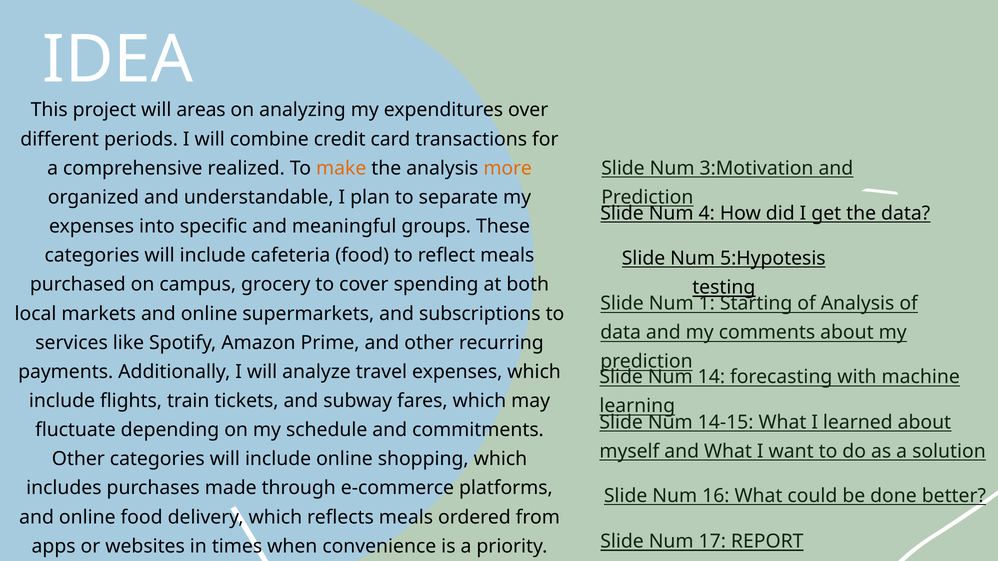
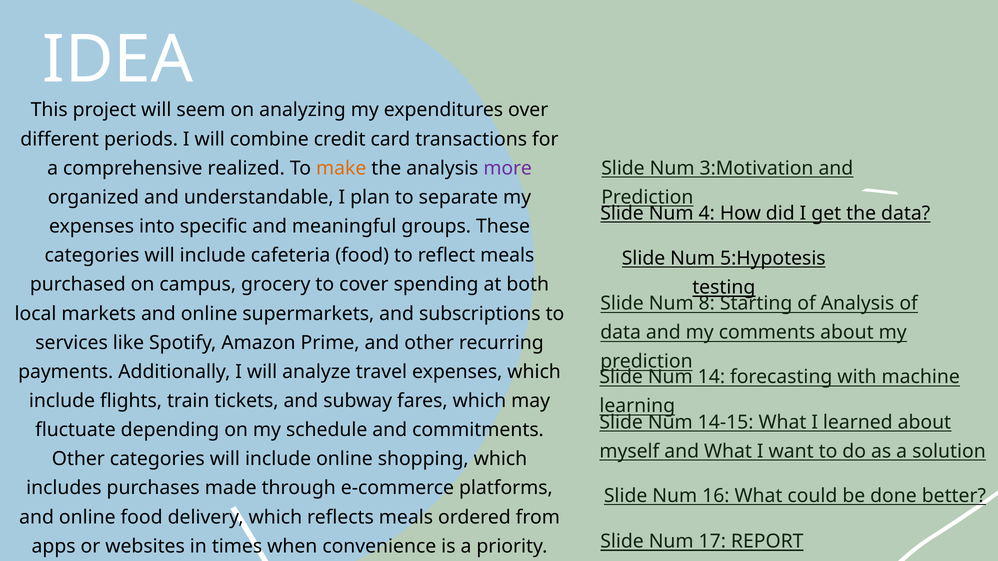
areas: areas -> seem
more colour: orange -> purple
1: 1 -> 8
